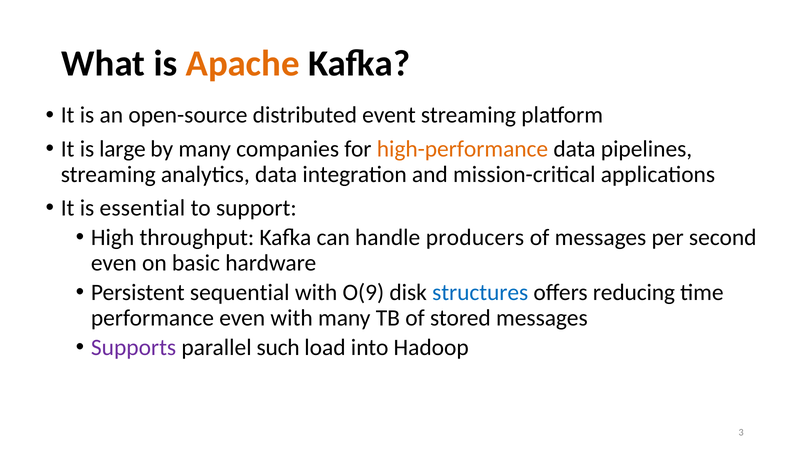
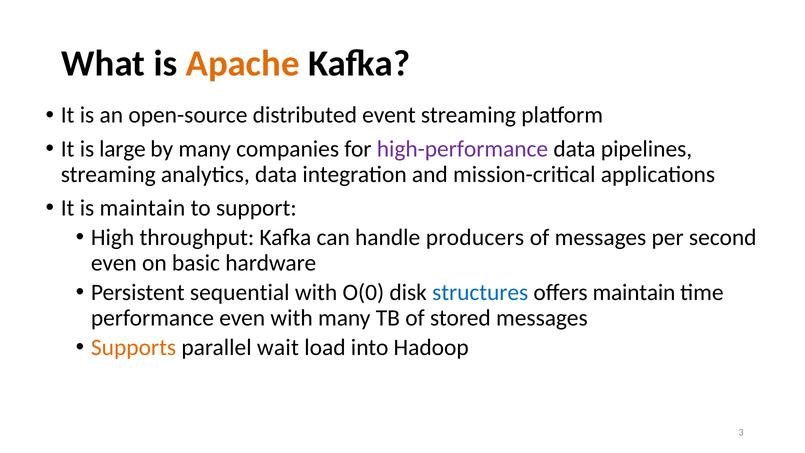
high-performance colour: orange -> purple
is essential: essential -> maintain
O(9: O(9 -> O(0
offers reducing: reducing -> maintain
Supports colour: purple -> orange
such: such -> wait
